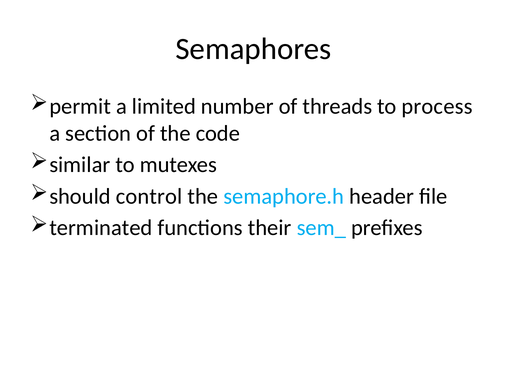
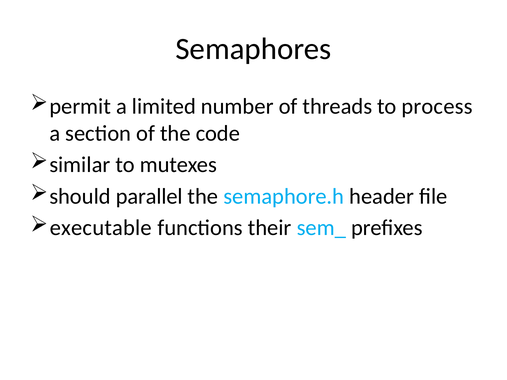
control: control -> parallel
terminated: terminated -> executable
